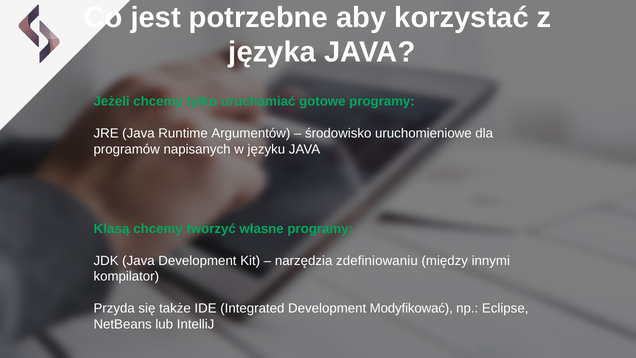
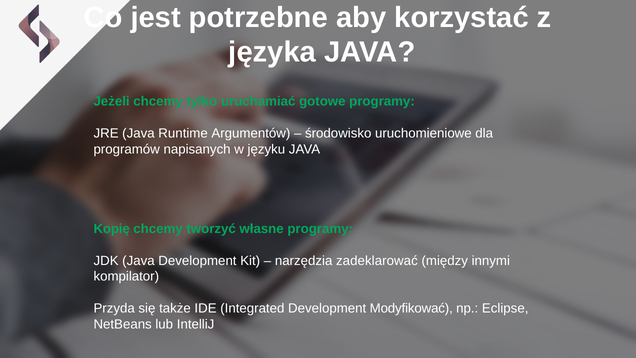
Klasą: Klasą -> Kopię
zdefiniowaniu: zdefiniowaniu -> zadeklarować
